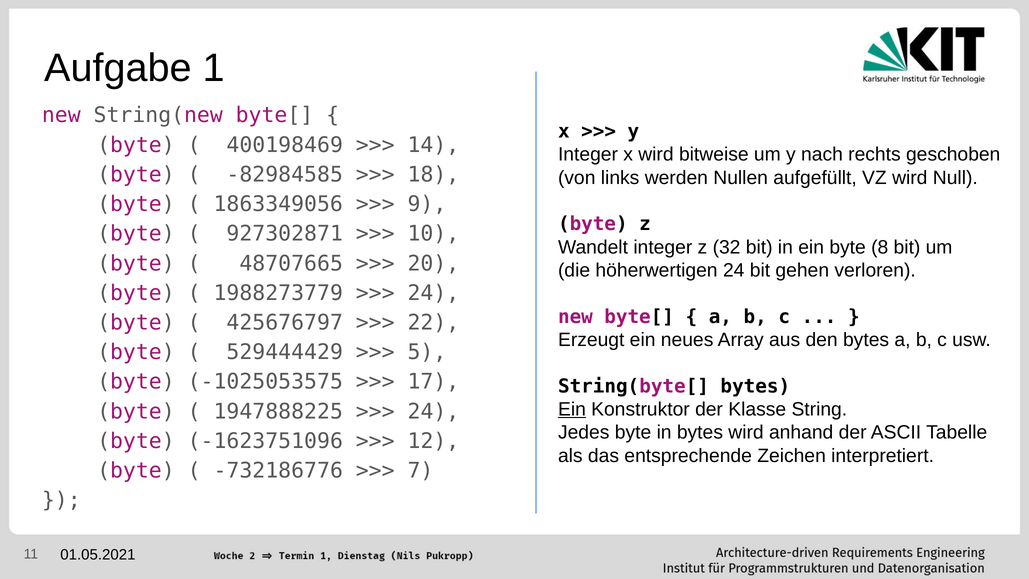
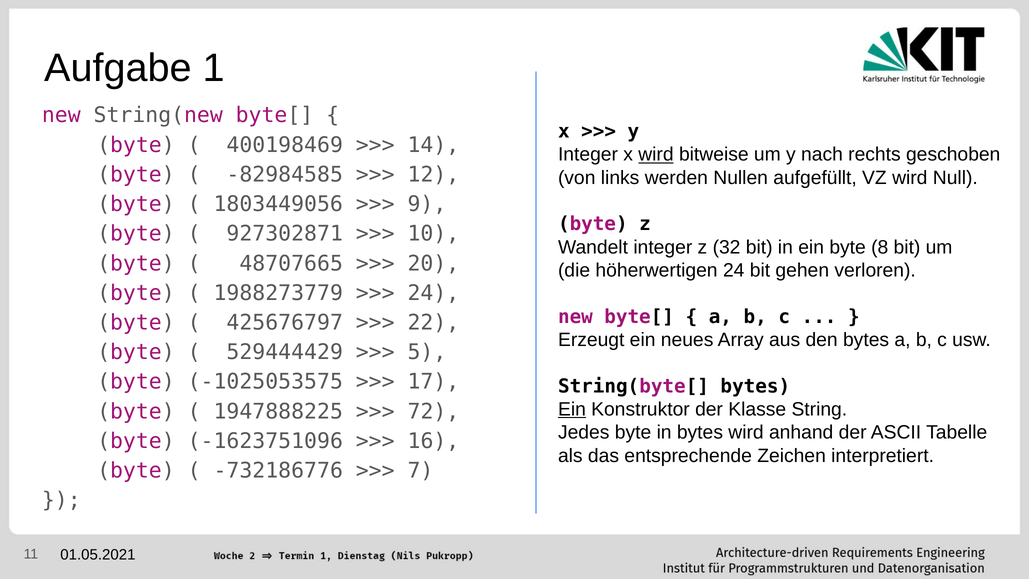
wird at (656, 155) underline: none -> present
18: 18 -> 12
1863349056: 1863349056 -> 1803449056
24 at (433, 411): 24 -> 72
12: 12 -> 16
